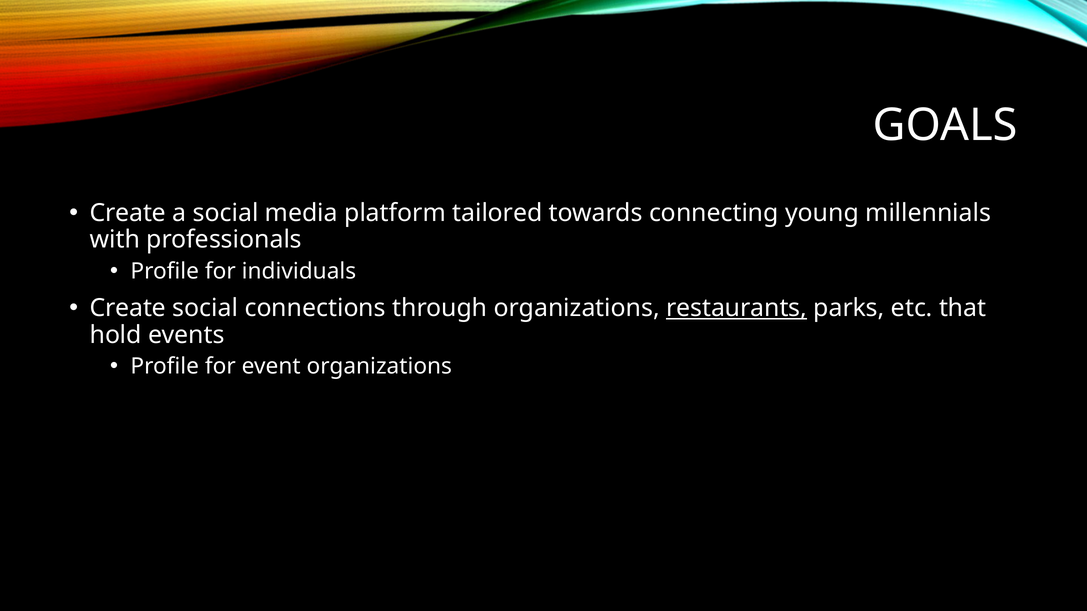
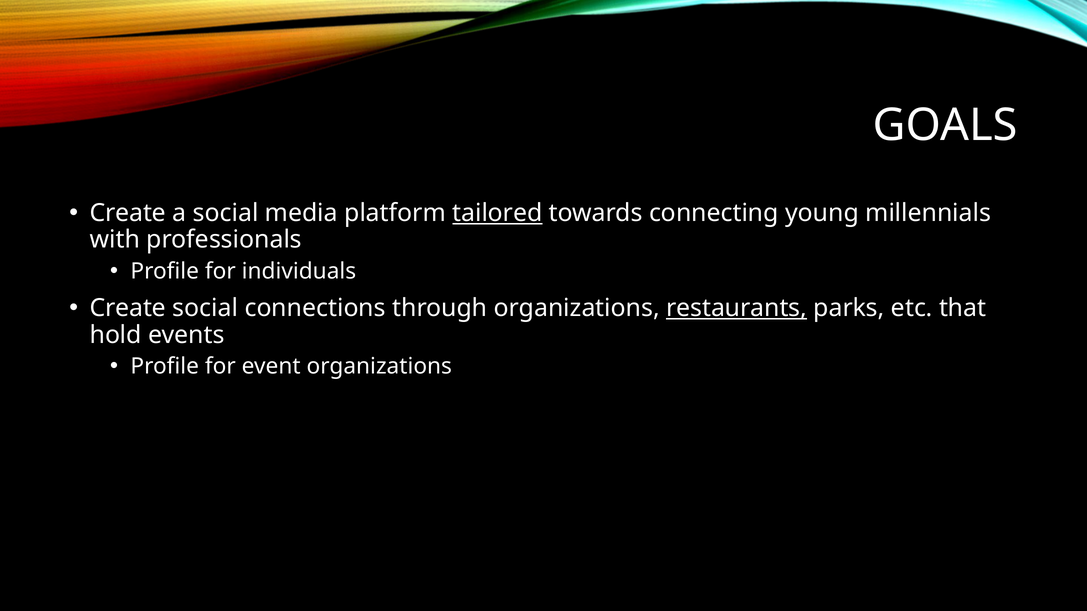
tailored underline: none -> present
